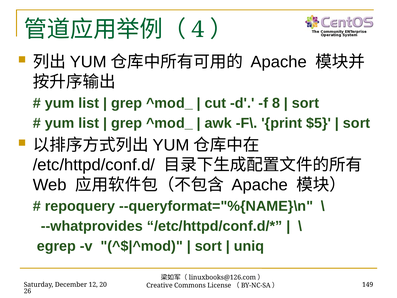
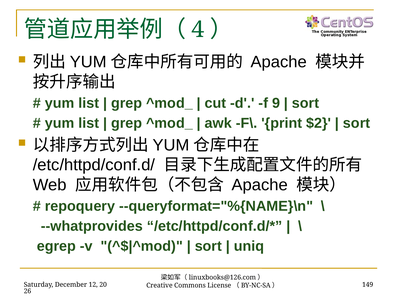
8: 8 -> 9
$5: $5 -> $2
